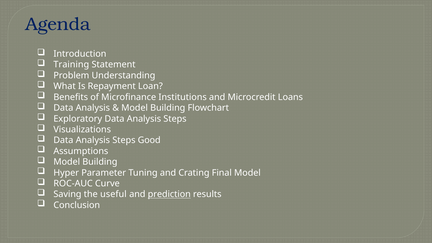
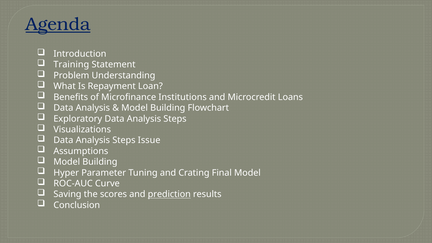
Agenda underline: none -> present
Good: Good -> Issue
useful: useful -> scores
